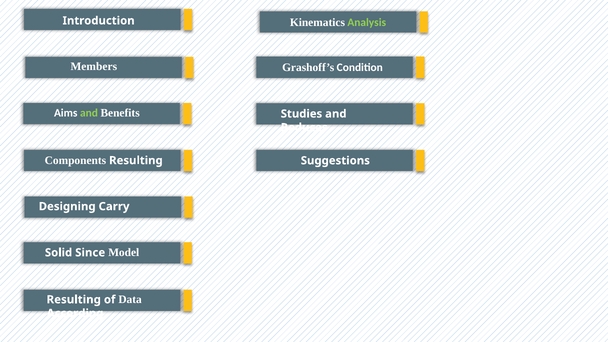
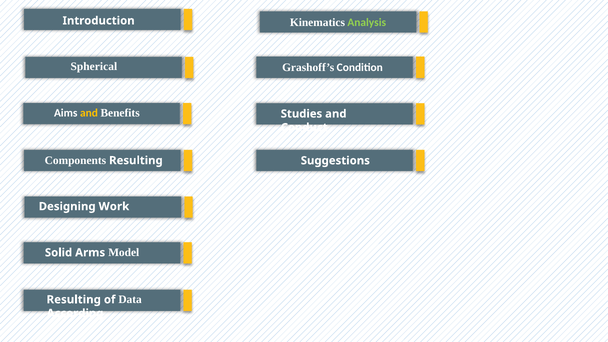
Members: Members -> Spherical
and at (89, 113) colour: light green -> yellow
Reduces: Reduces -> Conduct
Carry: Carry -> Work
Since: Since -> Arms
